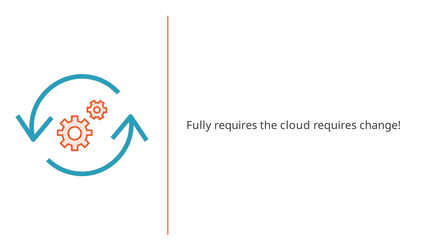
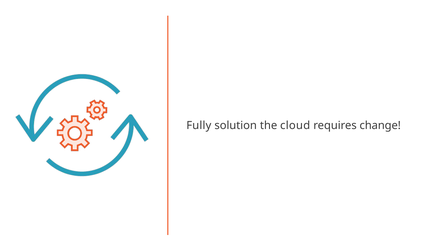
Fully requires: requires -> solution
